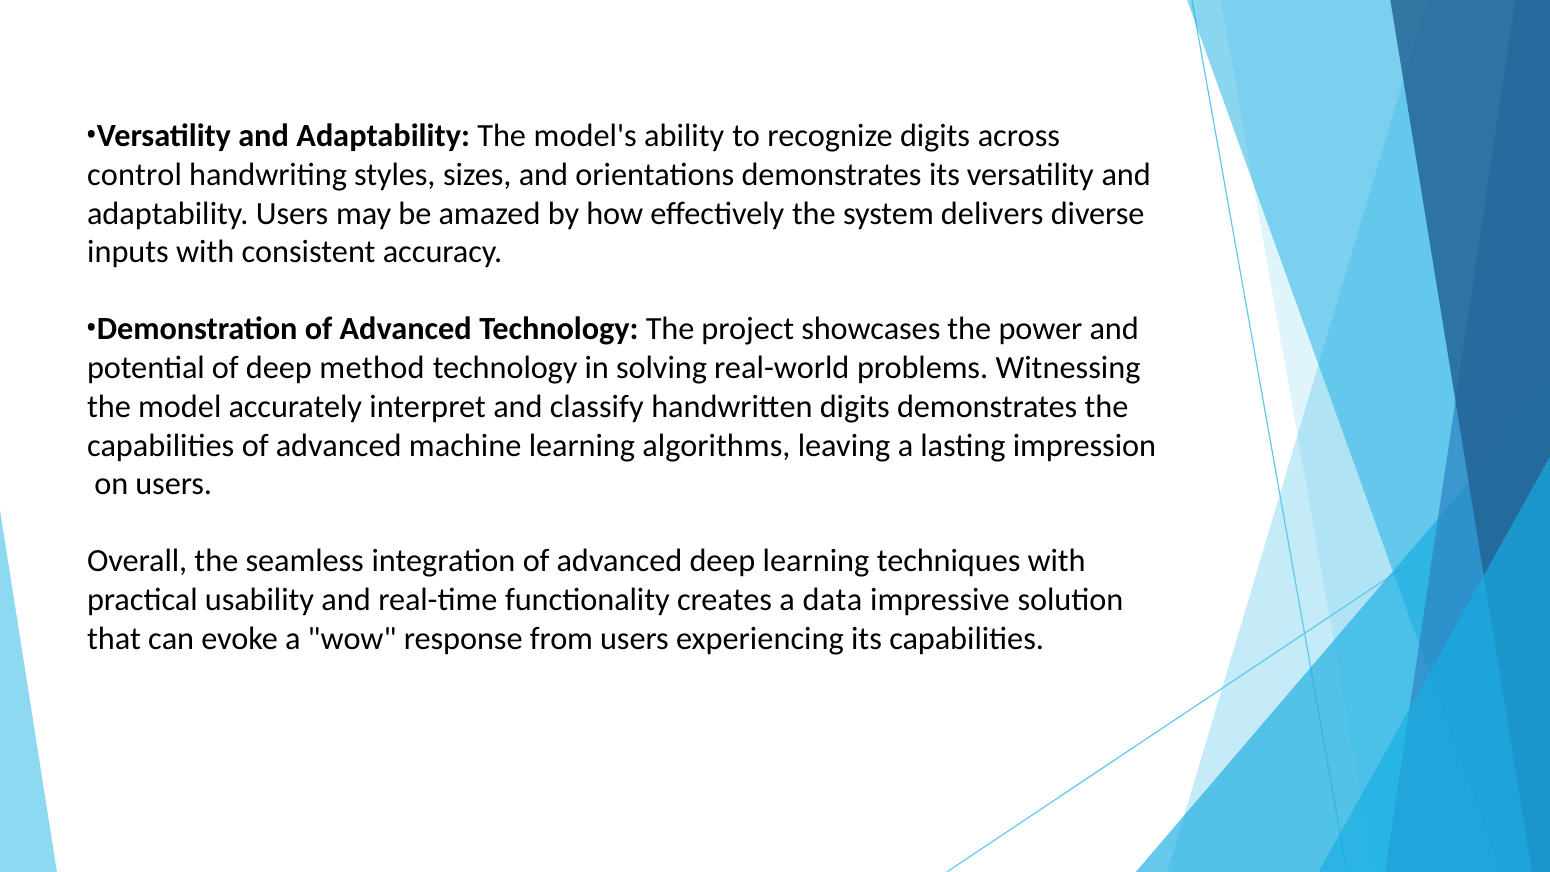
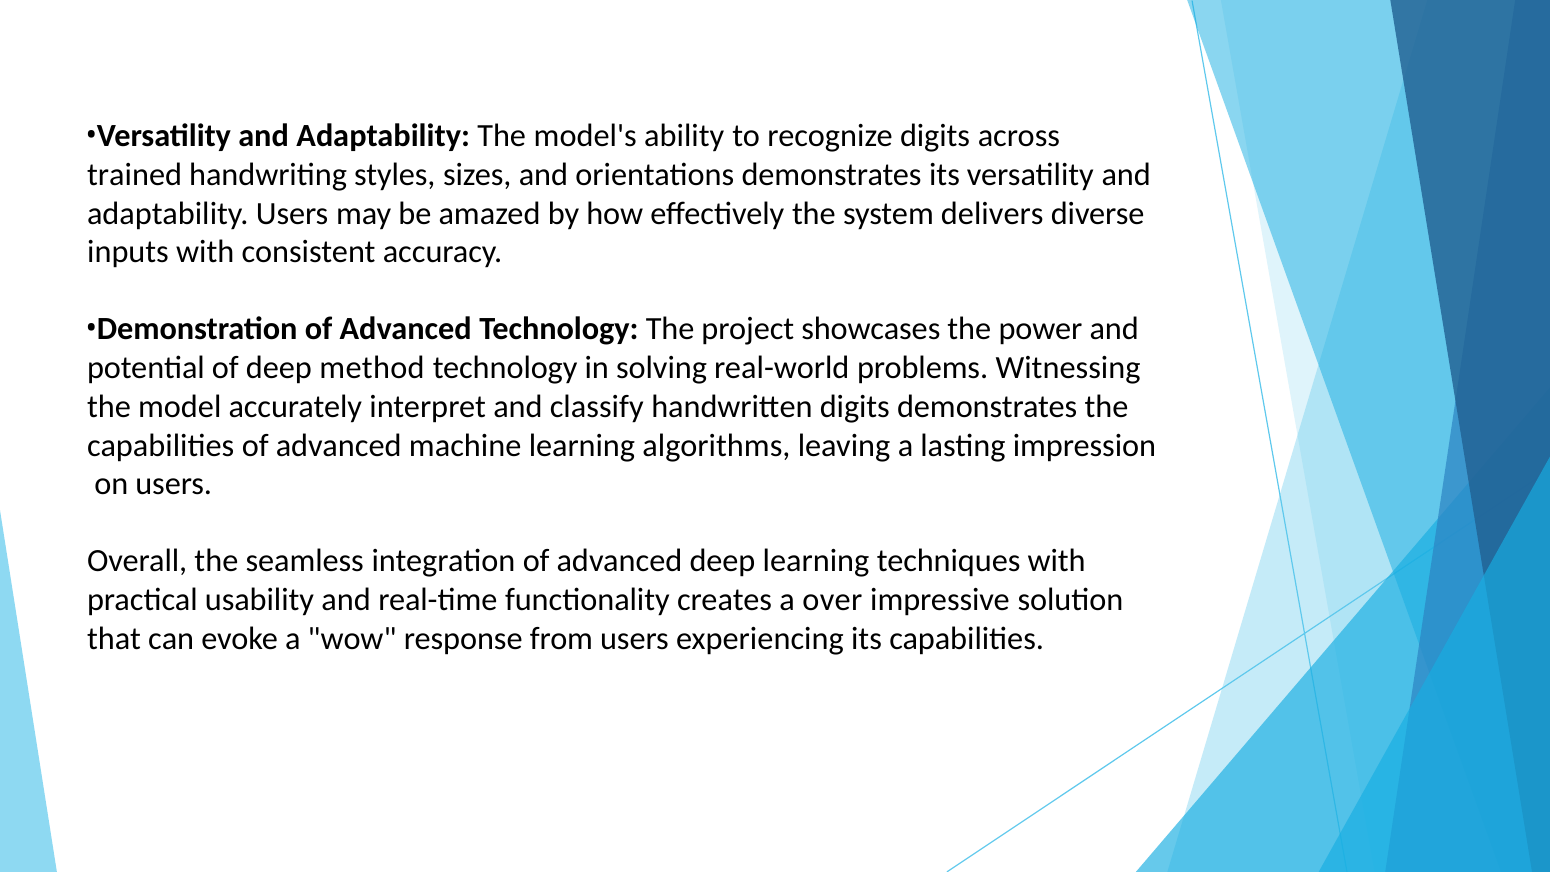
control: control -> trained
data: data -> over
